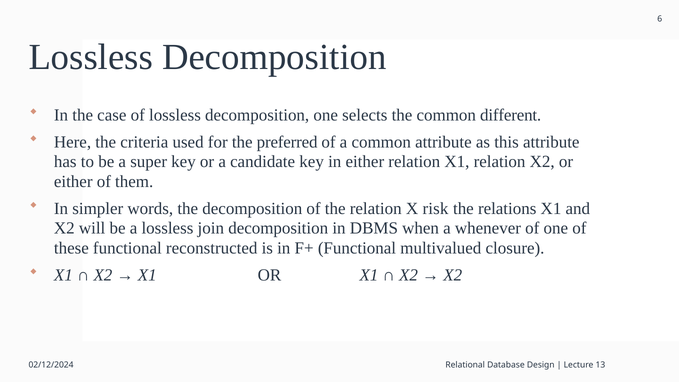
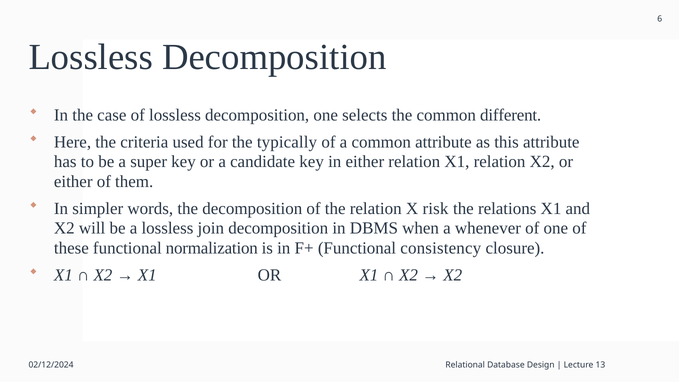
preferred: preferred -> typically
reconstructed: reconstructed -> normalization
multivalued: multivalued -> consistency
